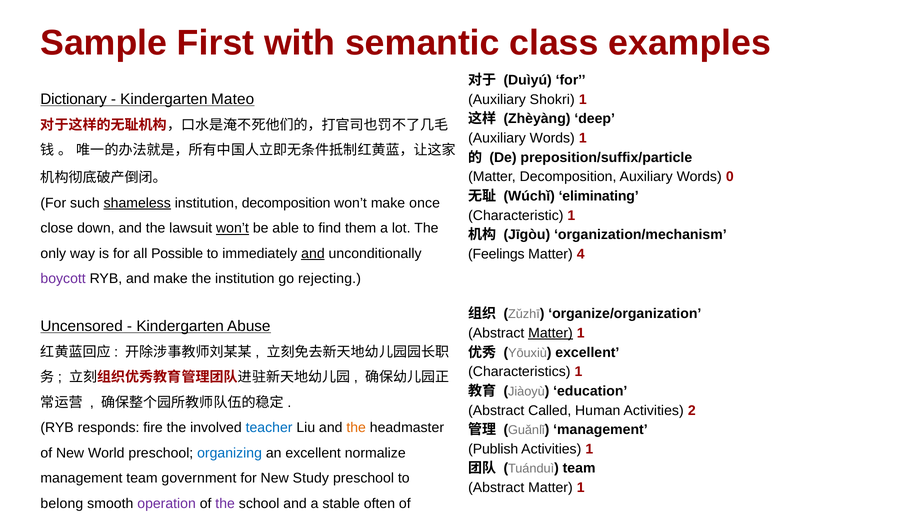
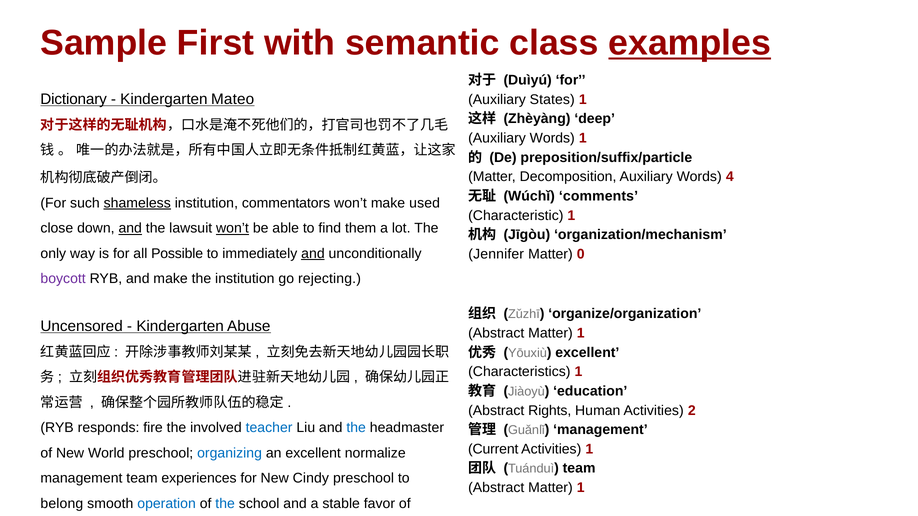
examples underline: none -> present
Shokri: Shokri -> States
0: 0 -> 4
eliminating: eliminating -> comments
institution decomposition: decomposition -> commentators
once: once -> used
and at (130, 228) underline: none -> present
Feelings: Feelings -> Jennifer
4: 4 -> 0
Matter at (550, 333) underline: present -> none
Called: Called -> Rights
the at (356, 428) colour: orange -> blue
Publish: Publish -> Current
government: government -> experiences
Study: Study -> Cindy
operation colour: purple -> blue
the at (225, 504) colour: purple -> blue
often: often -> favor
